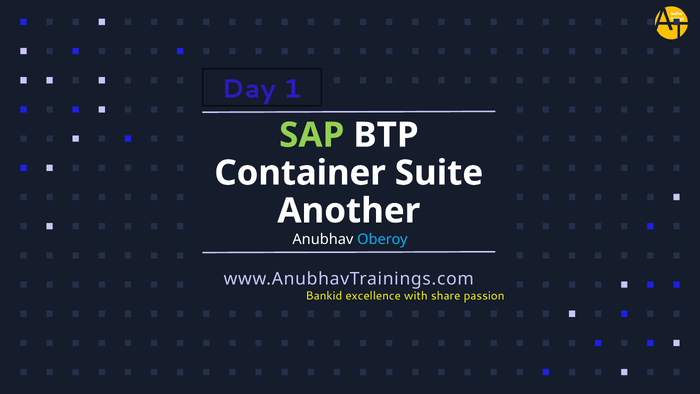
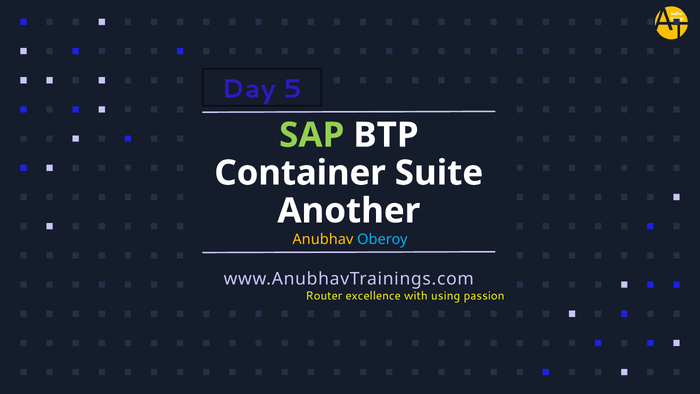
1: 1 -> 5
Anubhav colour: white -> yellow
Bankid: Bankid -> Router
share: share -> using
